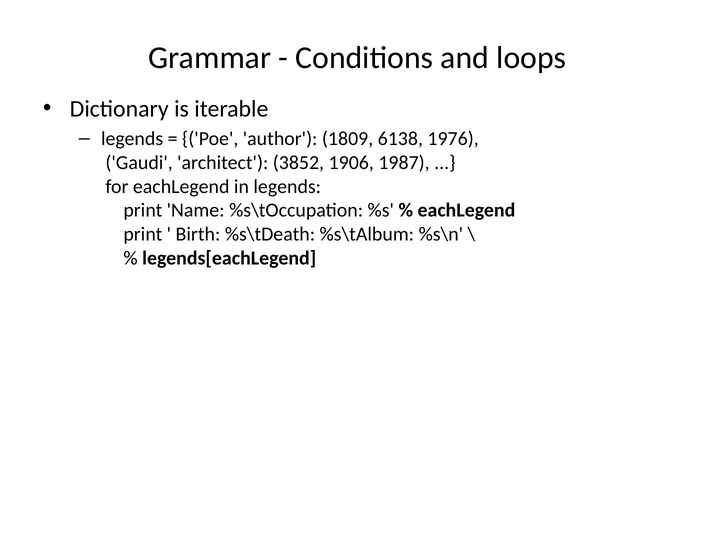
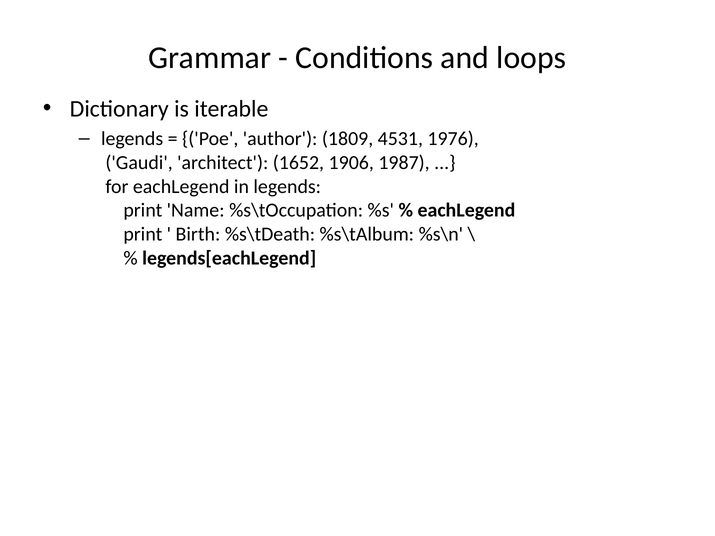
6138: 6138 -> 4531
3852: 3852 -> 1652
